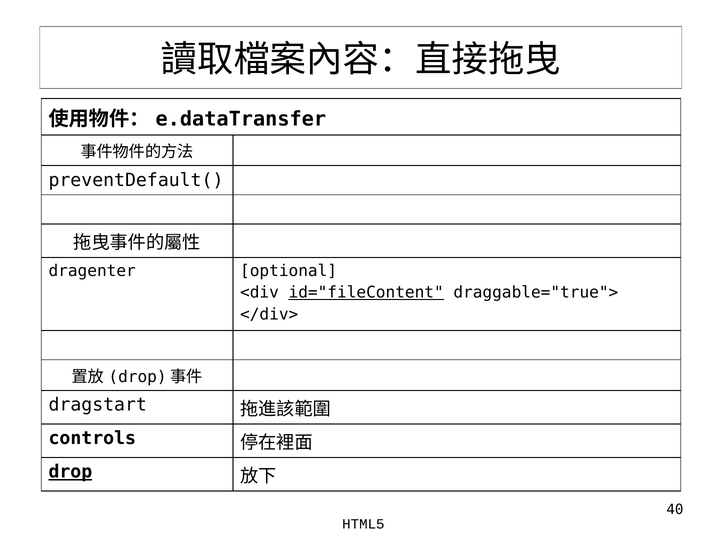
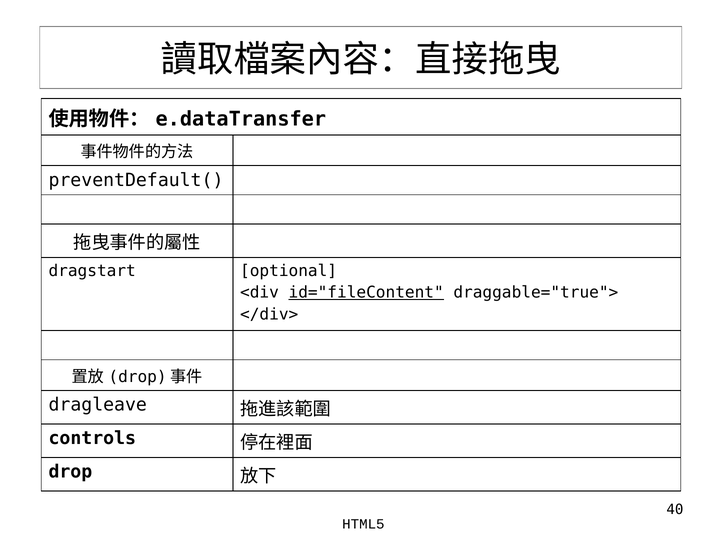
dragenter: dragenter -> dragstart
dragstart: dragstart -> dragleave
drop underline: present -> none
